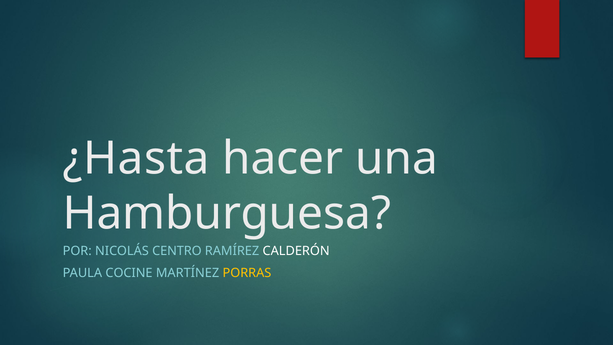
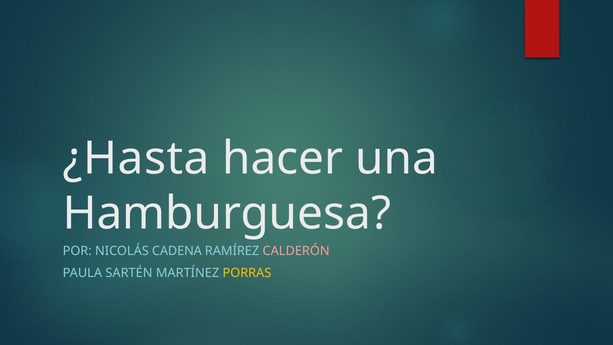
CENTRO: CENTRO -> CADENA
CALDERÓN colour: white -> pink
COCINE: COCINE -> SARTÉN
